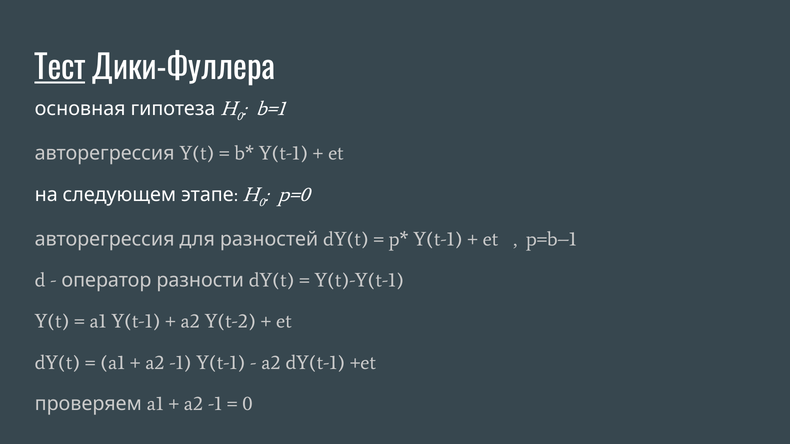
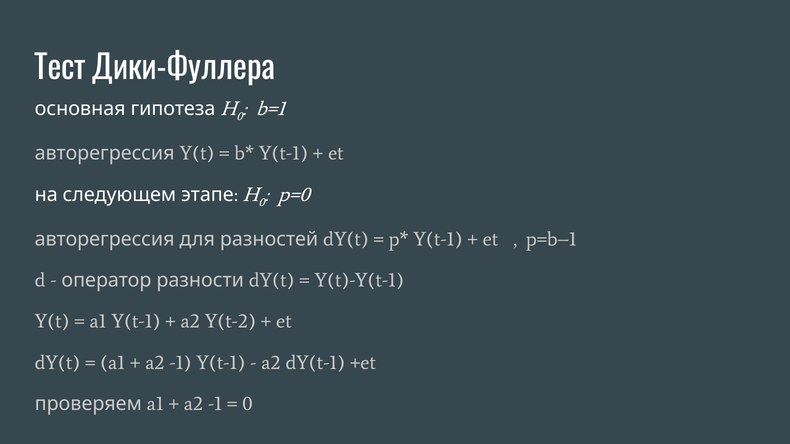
Тест underline: present -> none
